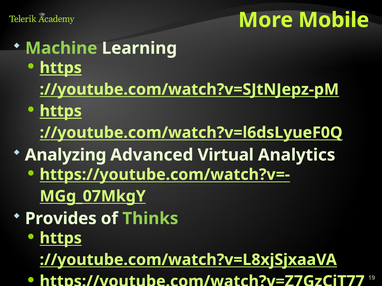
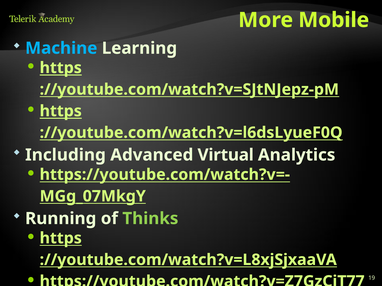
Machine colour: light green -> light blue
Analyzing: Analyzing -> Including
Provides: Provides -> Running
